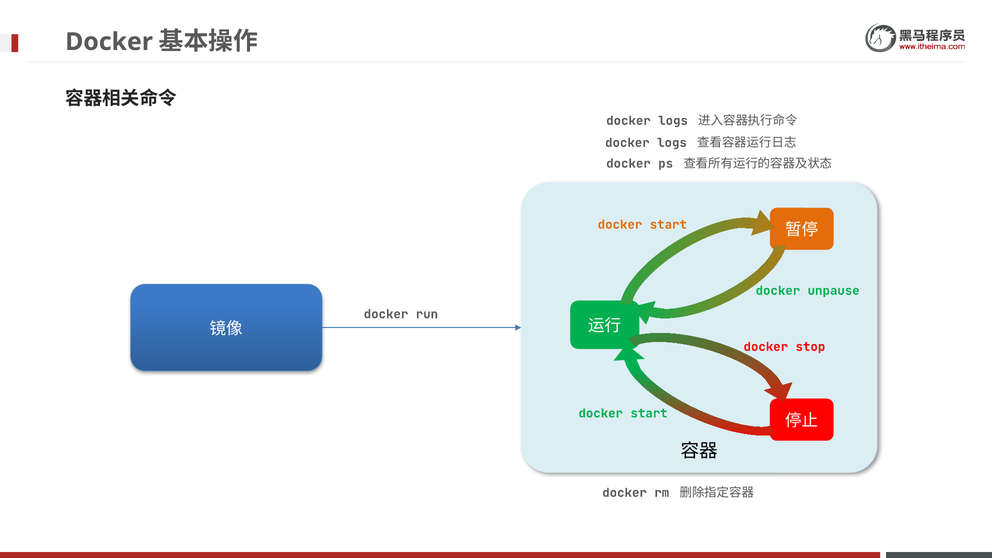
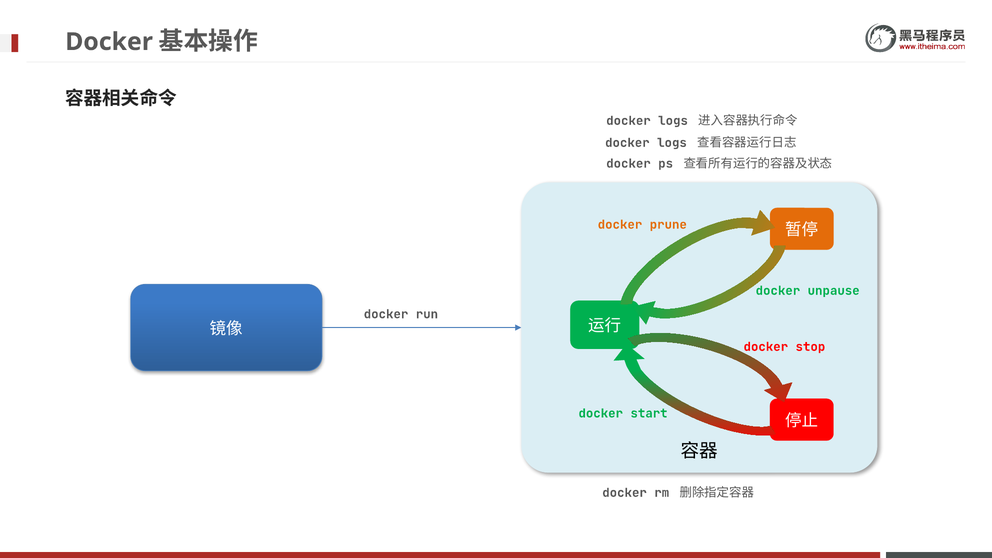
start at (668, 225): start -> prune
